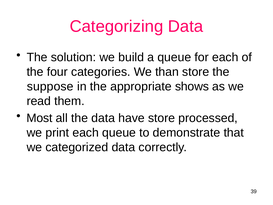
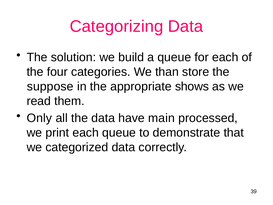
Most: Most -> Only
have store: store -> main
